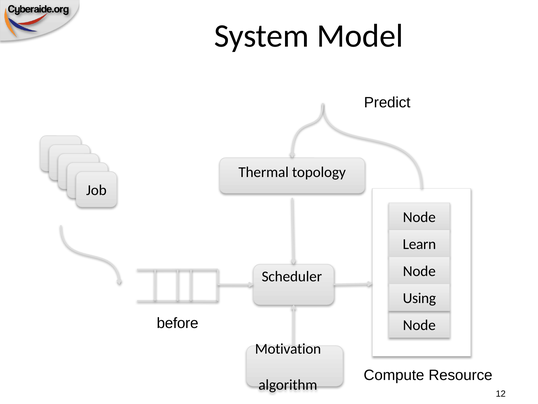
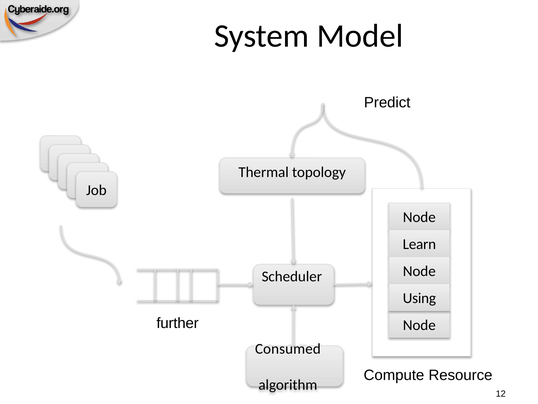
before: before -> further
Motivation: Motivation -> Consumed
